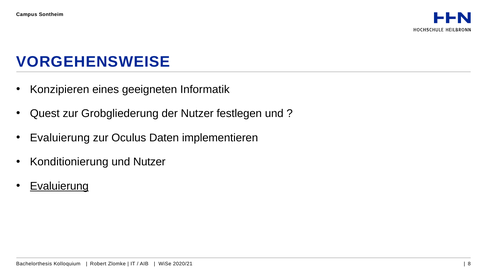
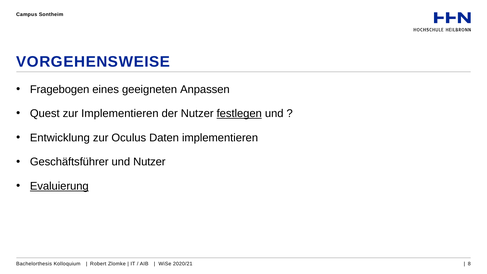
Konzipieren: Konzipieren -> Fragebogen
Informatik: Informatik -> Anpassen
zur Grobgliederung: Grobgliederung -> Implementieren
festlegen underline: none -> present
Evaluierung at (60, 138): Evaluierung -> Entwicklung
Konditionierung: Konditionierung -> Geschäftsführer
